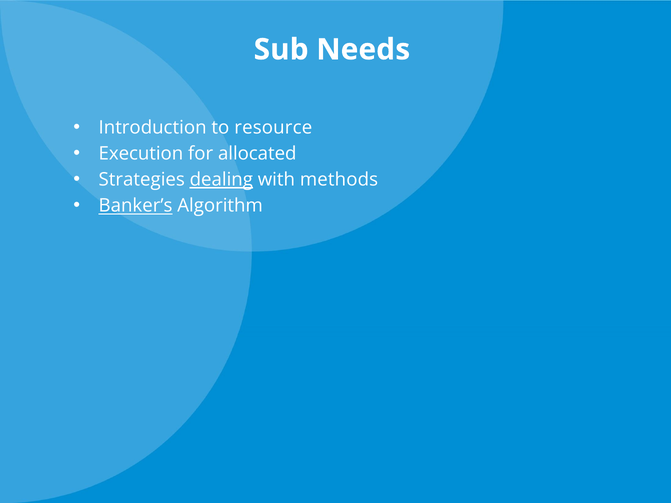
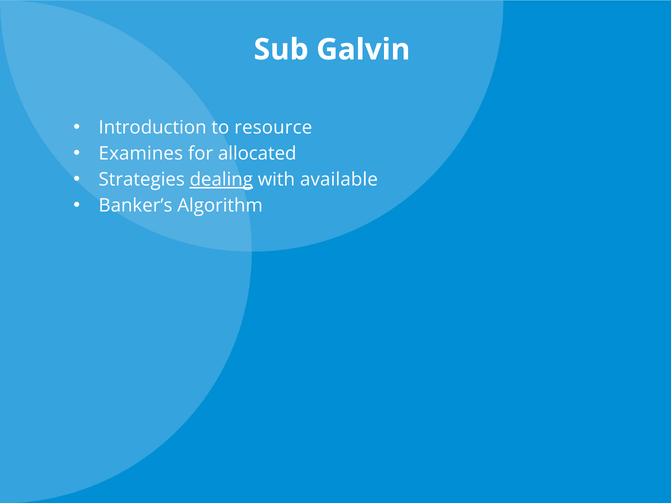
Needs: Needs -> Galvin
Execution: Execution -> Examines
methods: methods -> available
Banker’s underline: present -> none
